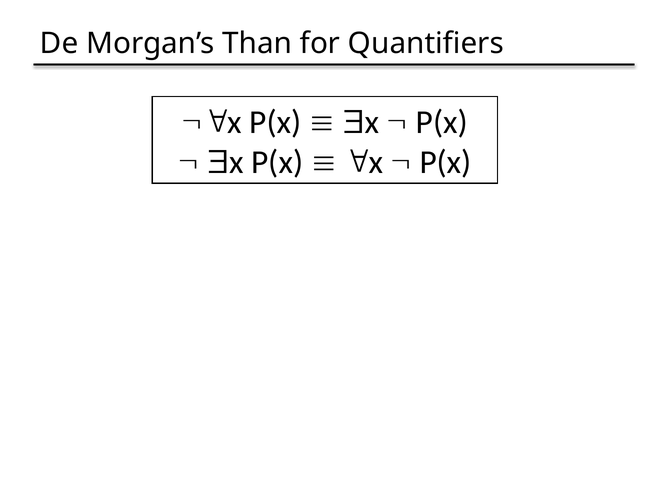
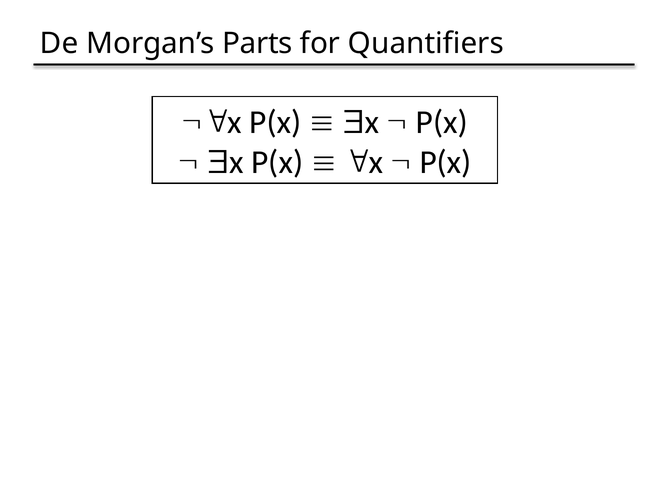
Than: Than -> Parts
